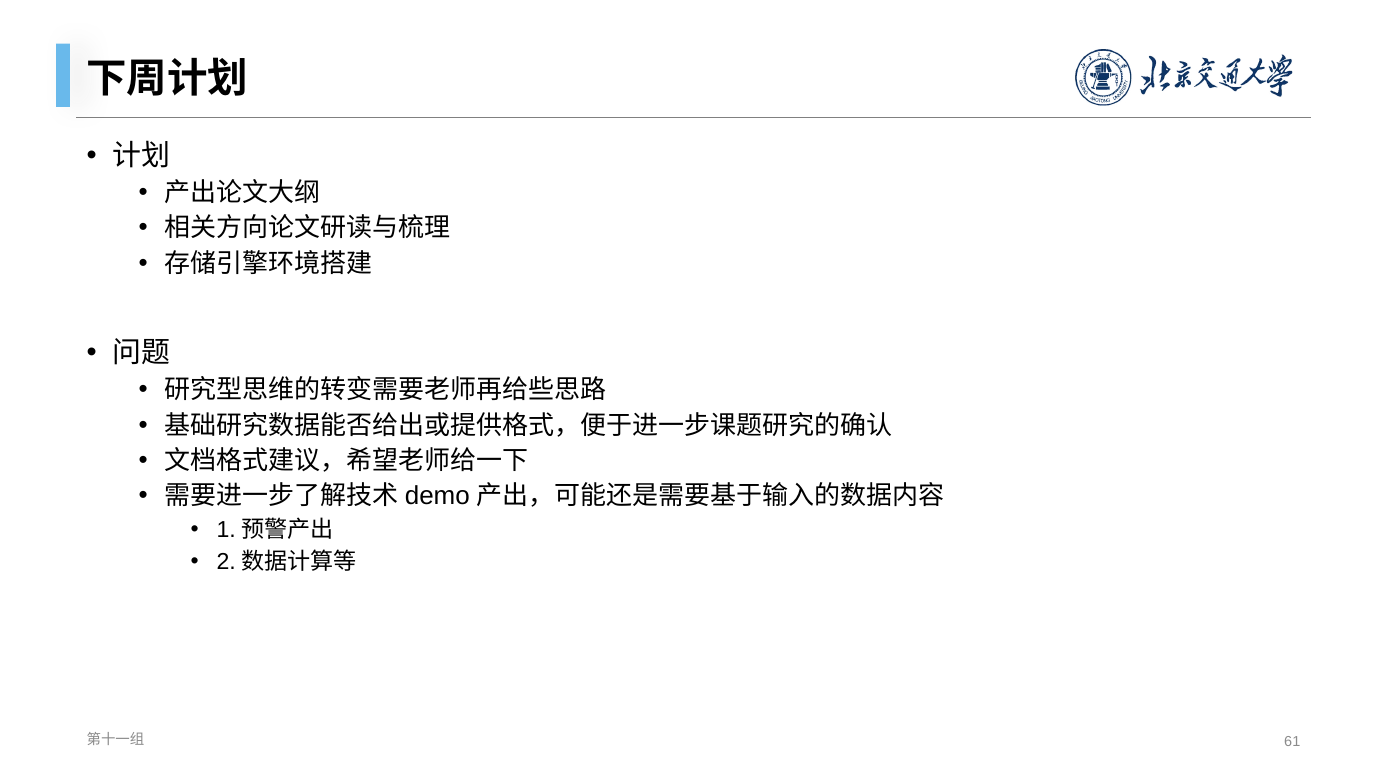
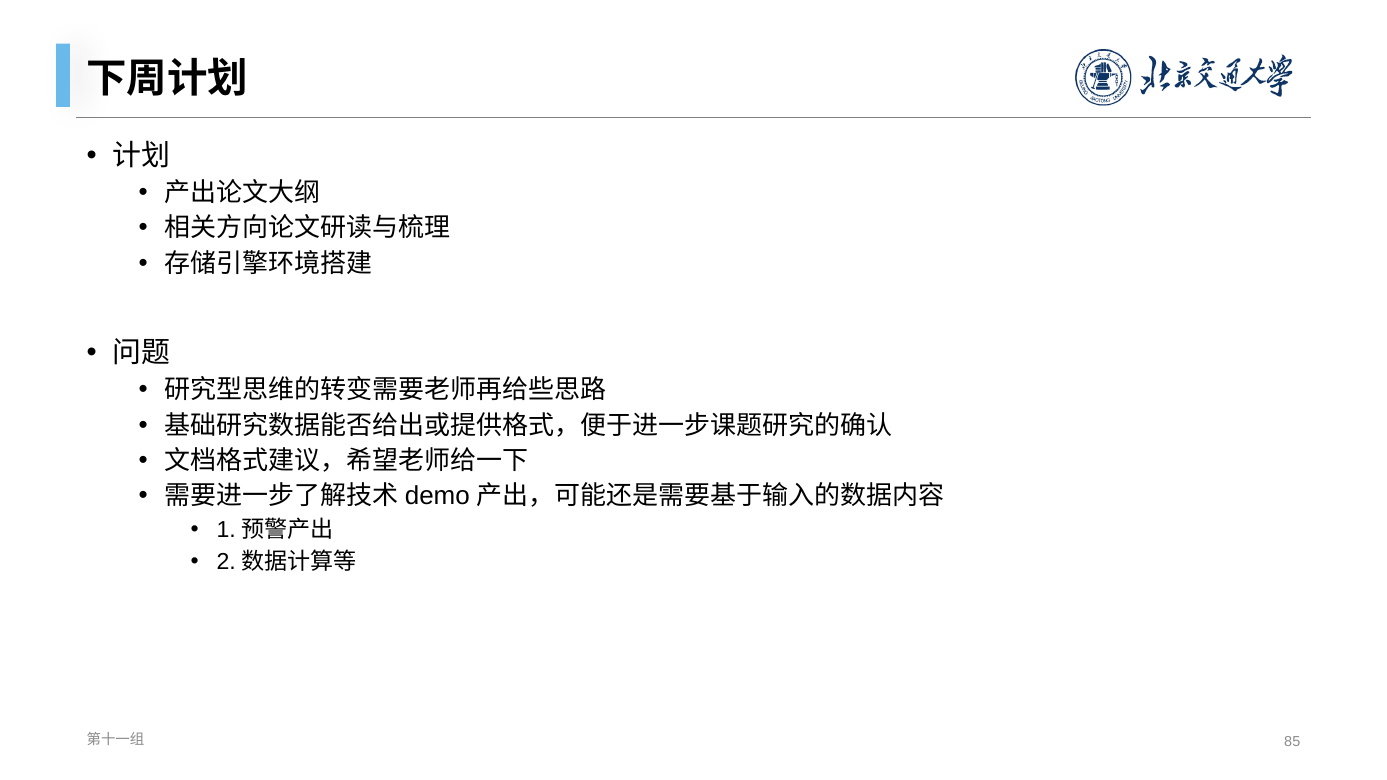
61: 61 -> 85
